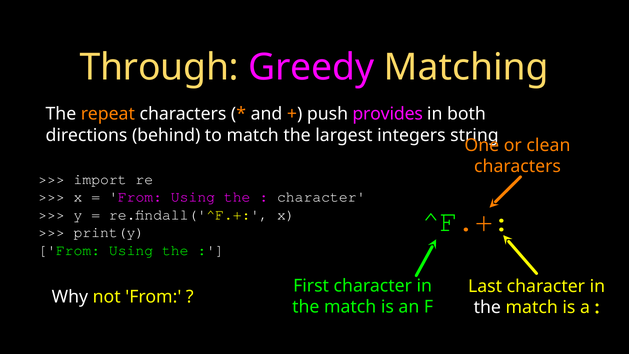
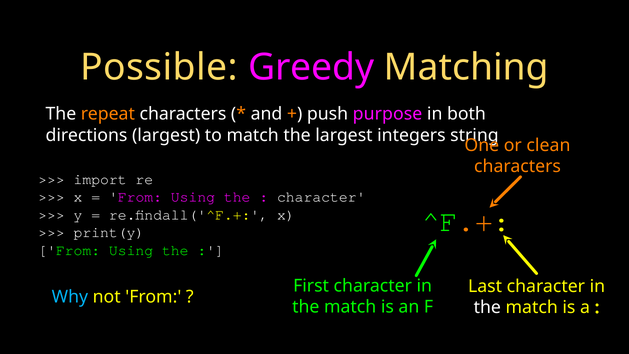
Through: Through -> Possible
provides: provides -> purpose
directions behind: behind -> largest
Why colour: white -> light blue
